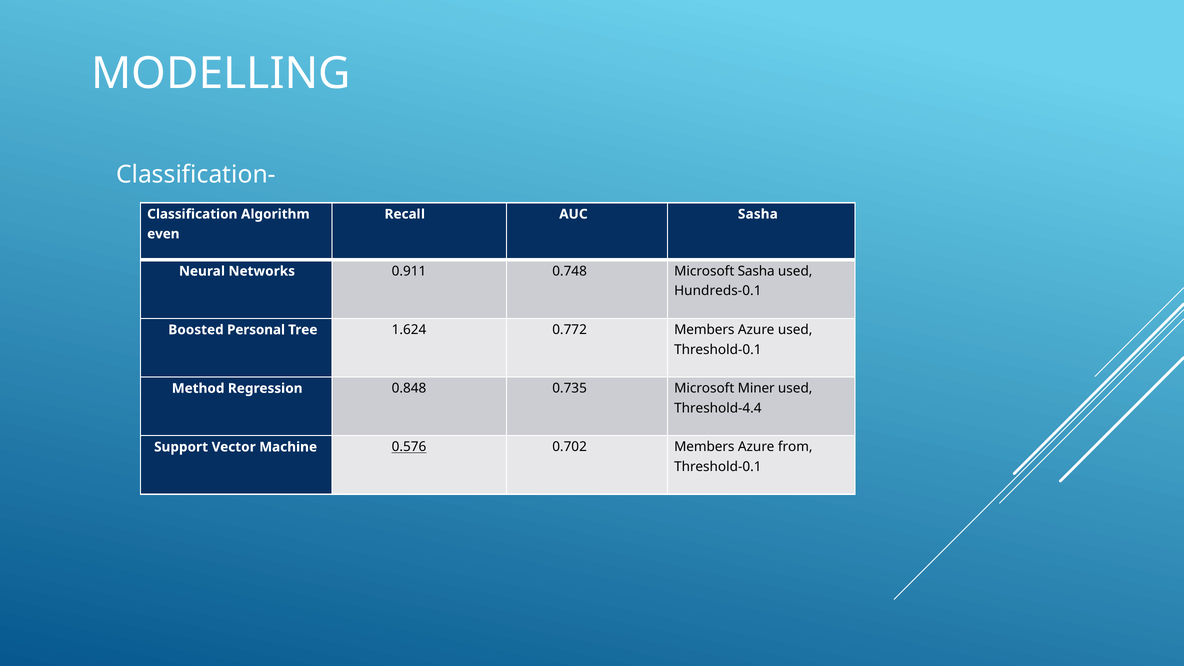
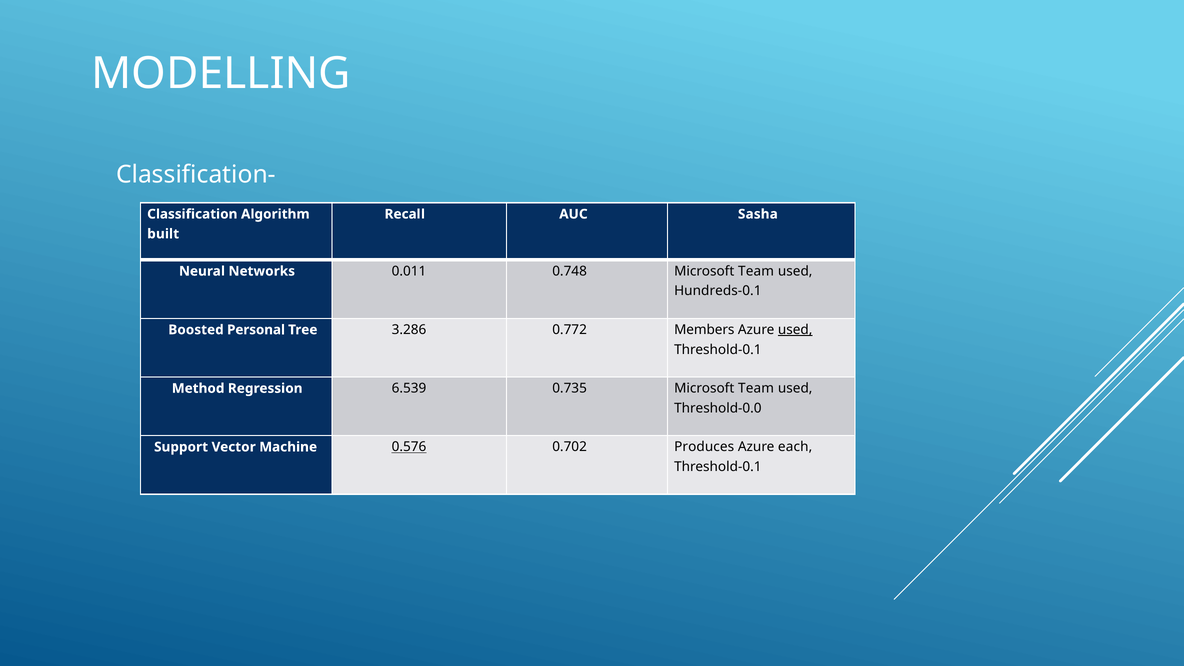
even: even -> built
0.911: 0.911 -> 0.011
0.748 Microsoft Sasha: Sasha -> Team
1.624: 1.624 -> 3.286
used at (795, 330) underline: none -> present
0.848: 0.848 -> 6.539
0.735 Microsoft Miner: Miner -> Team
Threshold-4.4: Threshold-4.4 -> Threshold-0.0
0.702 Members: Members -> Produces
from: from -> each
